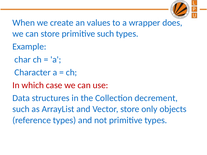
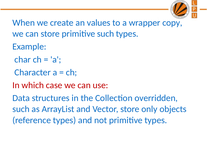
does: does -> copy
decrement: decrement -> overridden
